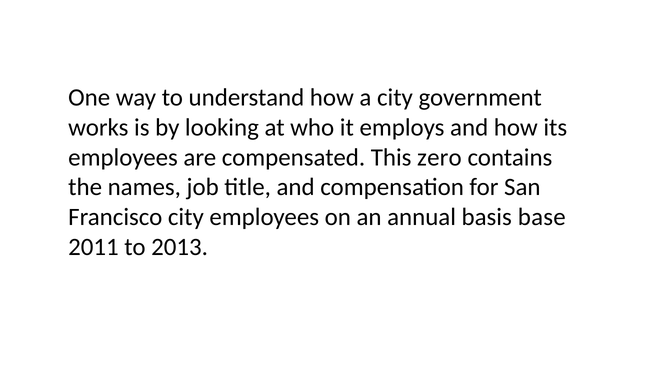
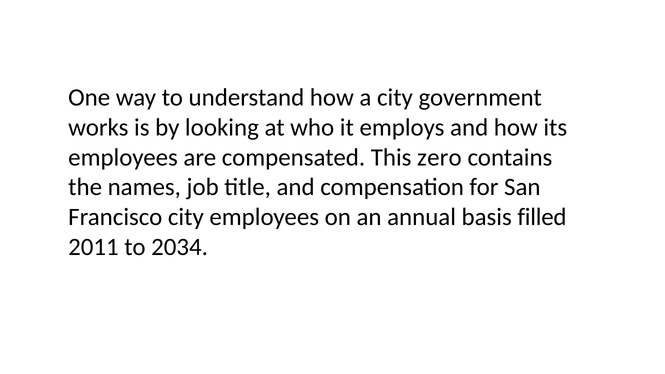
base: base -> filled
2013: 2013 -> 2034
